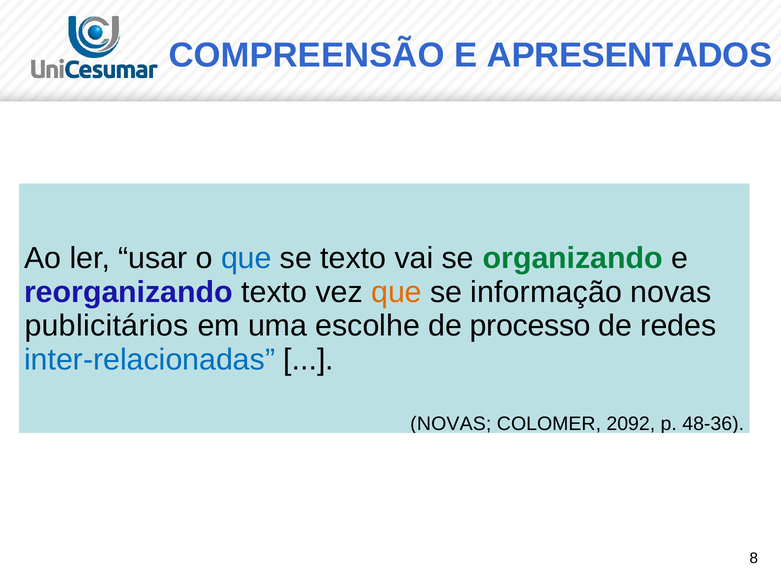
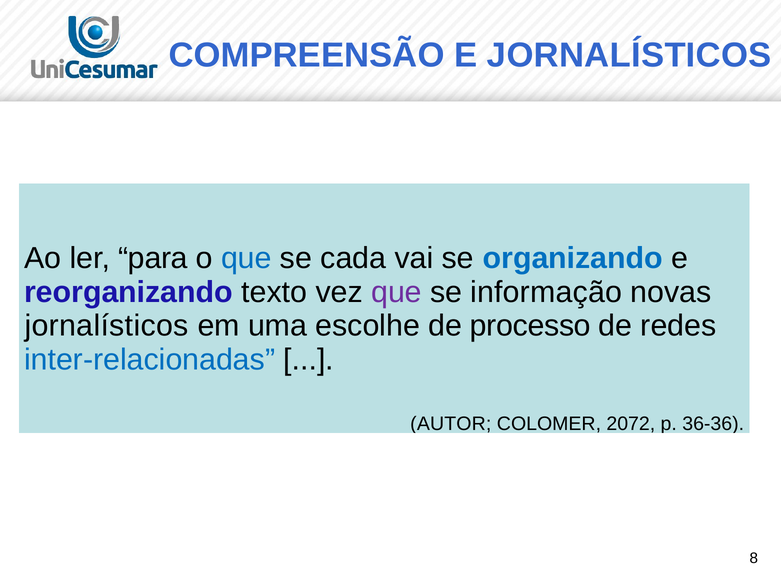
E APRESENTADOS: APRESENTADOS -> JORNALÍSTICOS
usar: usar -> para
se texto: texto -> cada
organizando colour: green -> blue
que at (396, 293) colour: orange -> purple
publicitários at (107, 326): publicitários -> jornalísticos
NOVAS at (451, 424): NOVAS -> AUTOR
2092: 2092 -> 2072
48-36: 48-36 -> 36-36
